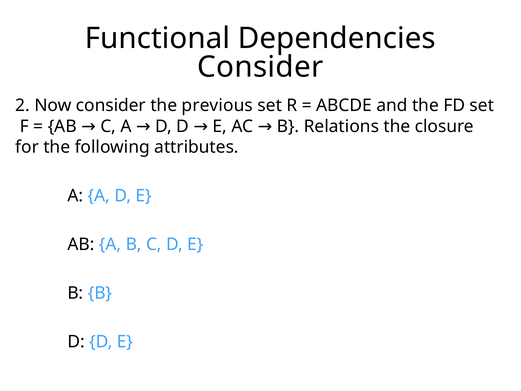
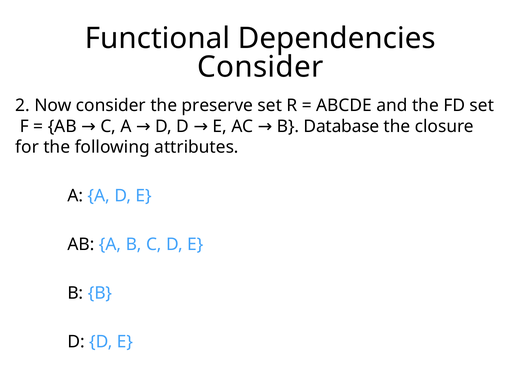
previous: previous -> preserve
Relations: Relations -> Database
